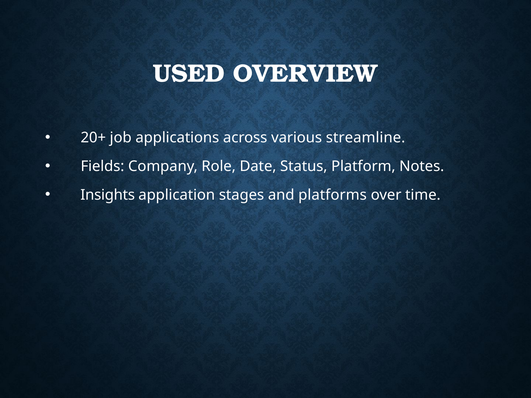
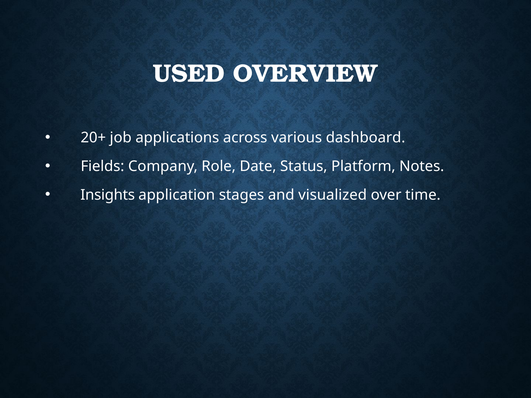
streamline: streamline -> dashboard
platforms: platforms -> visualized
